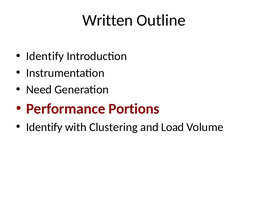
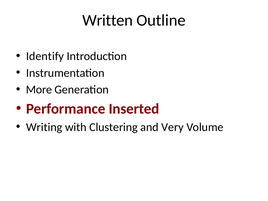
Need: Need -> More
Portions: Portions -> Inserted
Identify at (44, 127): Identify -> Writing
Load: Load -> Very
